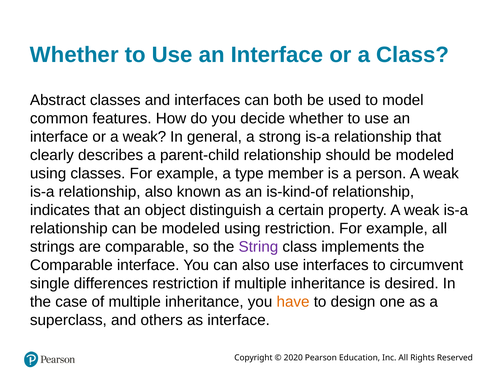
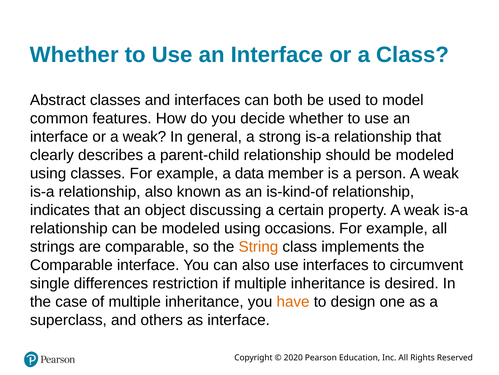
type: type -> data
distinguish: distinguish -> discussing
using restriction: restriction -> occasions
String colour: purple -> orange
